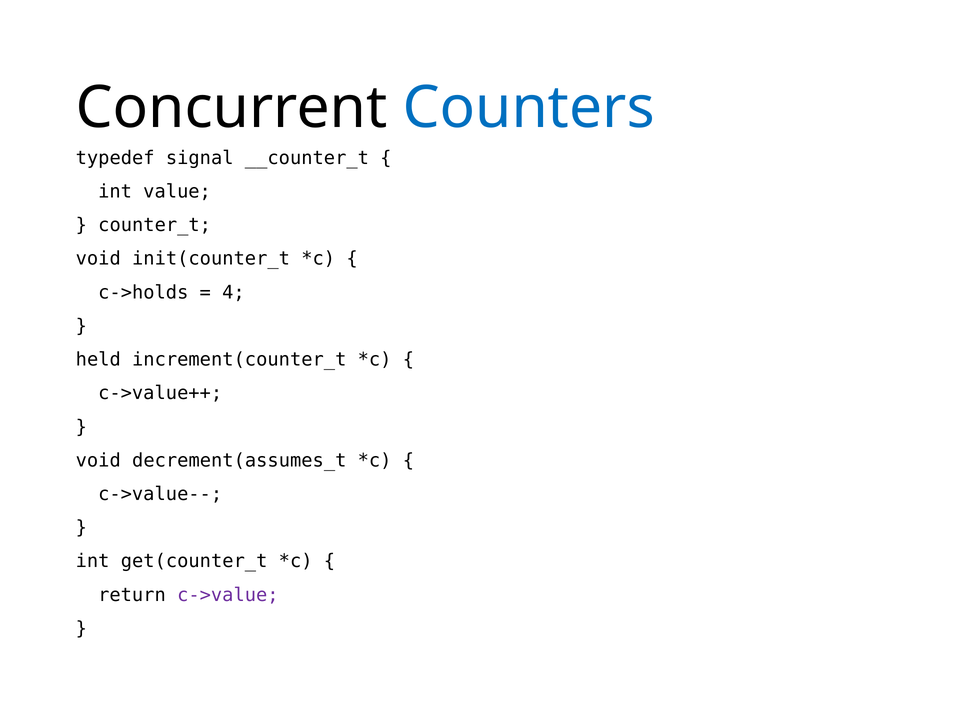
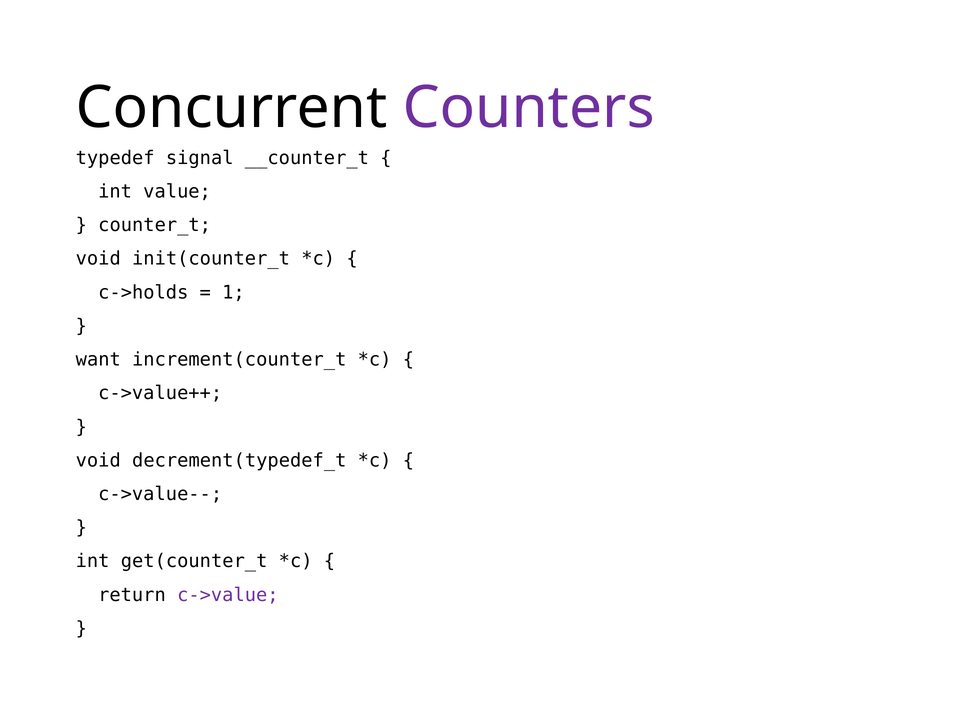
Counters colour: blue -> purple
4: 4 -> 1
held: held -> want
decrement(assumes_t: decrement(assumes_t -> decrement(typedef_t
